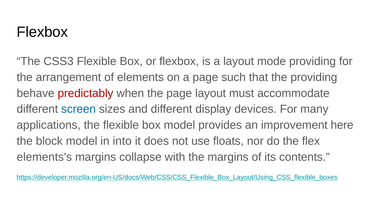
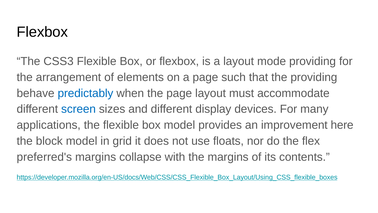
predictably colour: red -> blue
into: into -> grid
elements's: elements's -> preferred's
